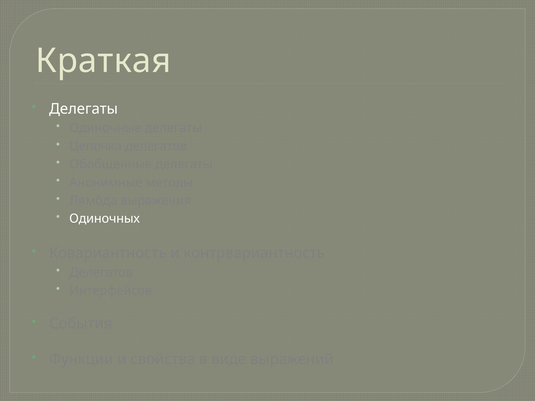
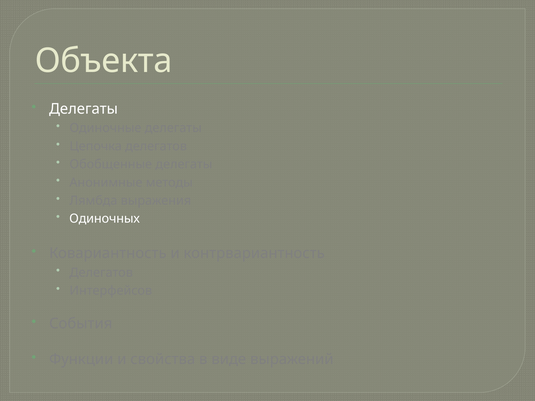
Краткая: Краткая -> Объекта
